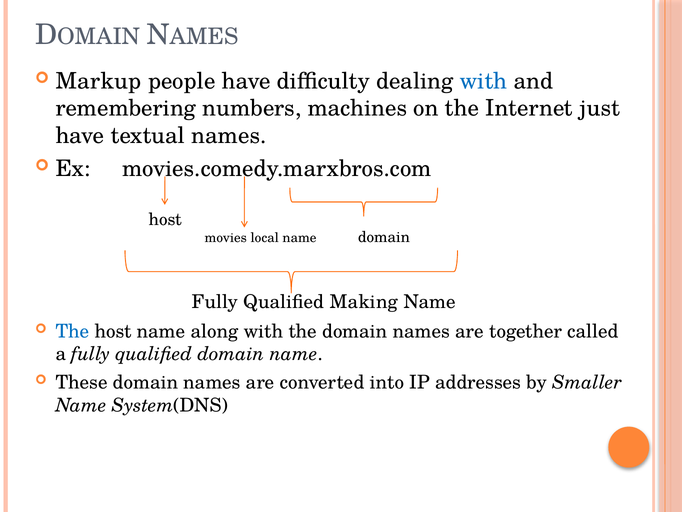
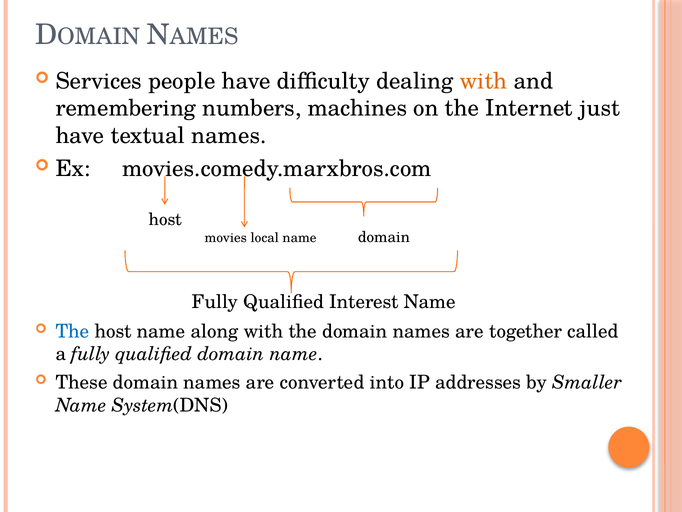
Markup: Markup -> Services
with at (484, 81) colour: blue -> orange
Making: Making -> Interest
